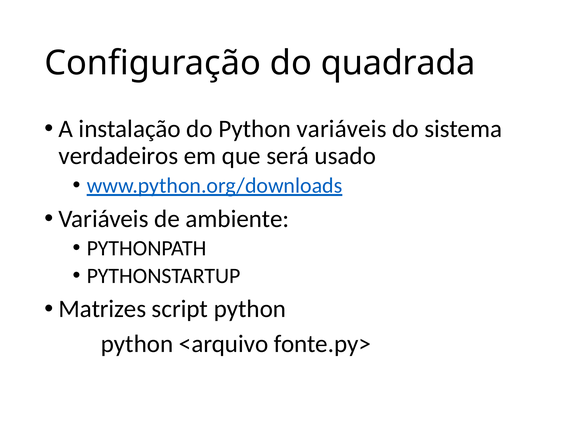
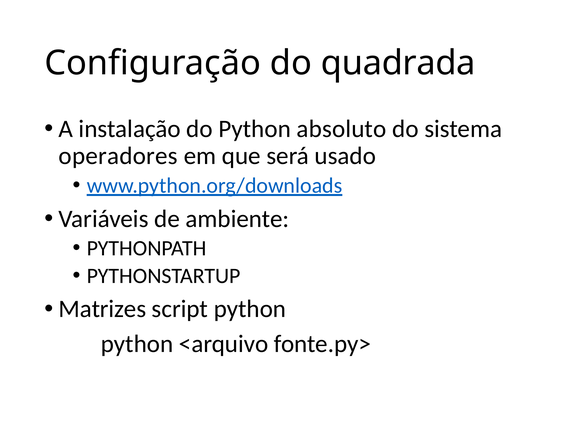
Python variáveis: variáveis -> absoluto
verdadeiros: verdadeiros -> operadores
